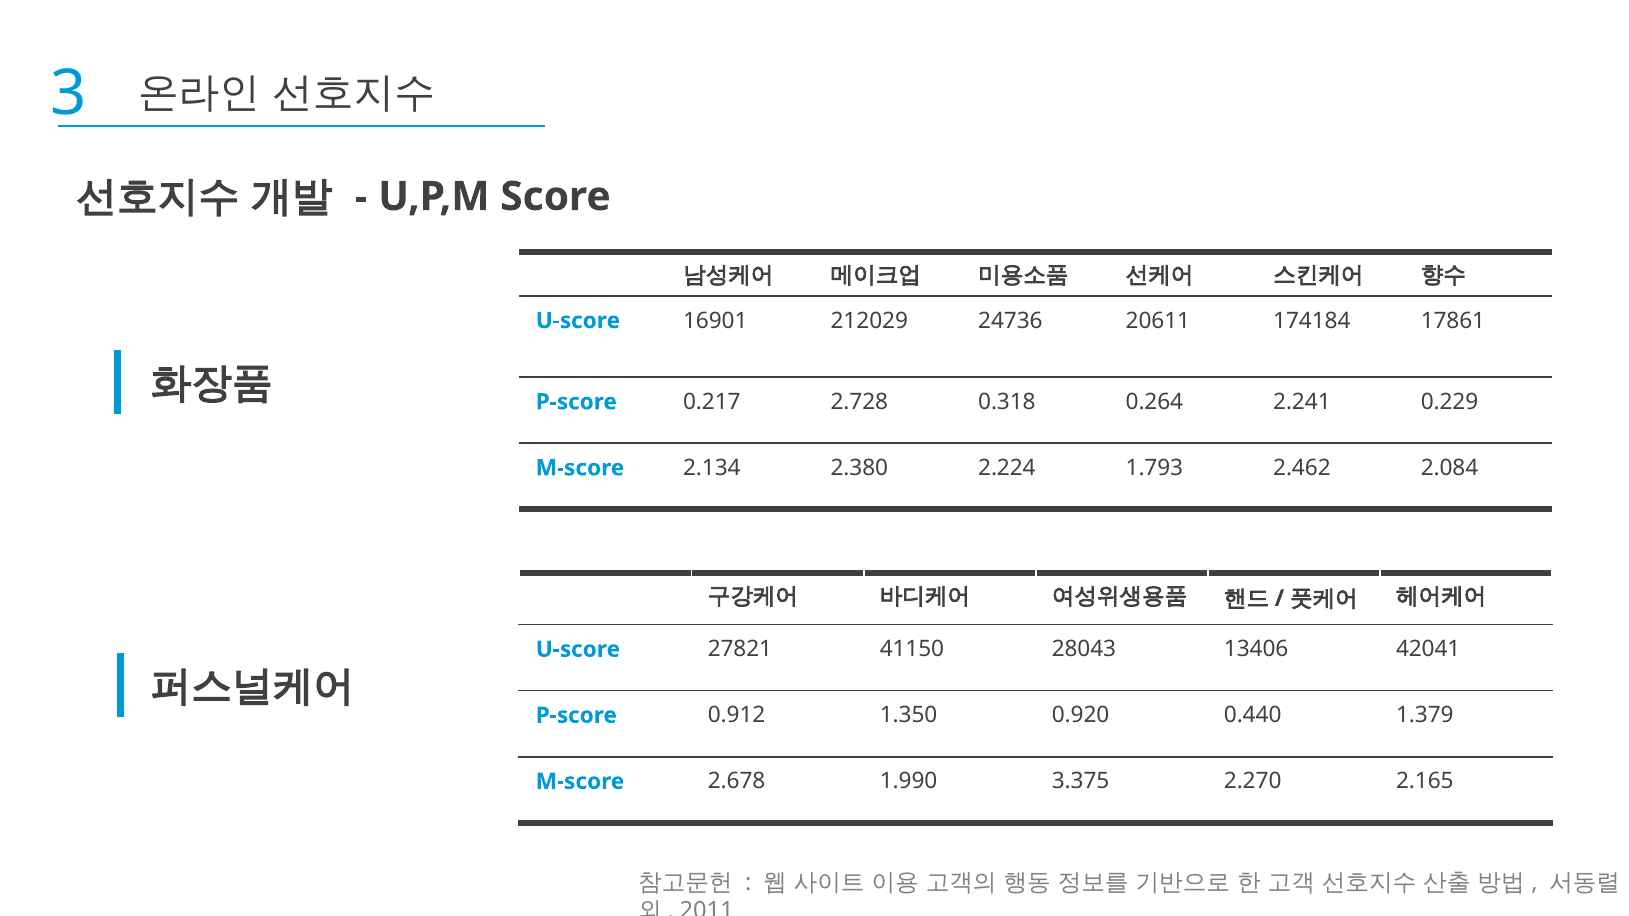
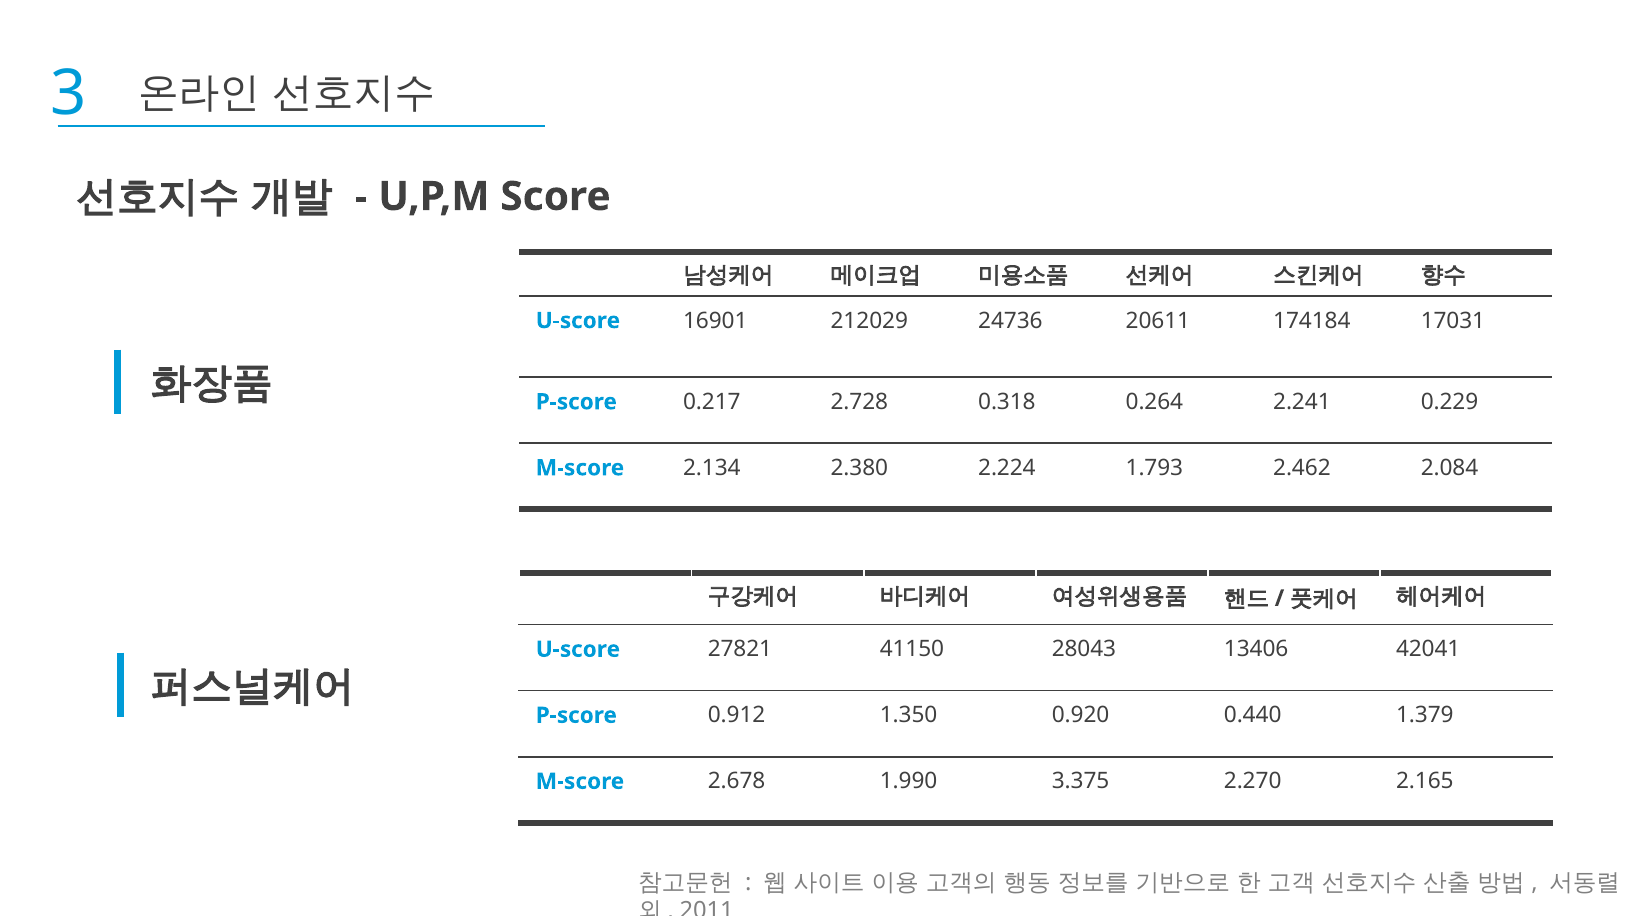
17861: 17861 -> 17031
